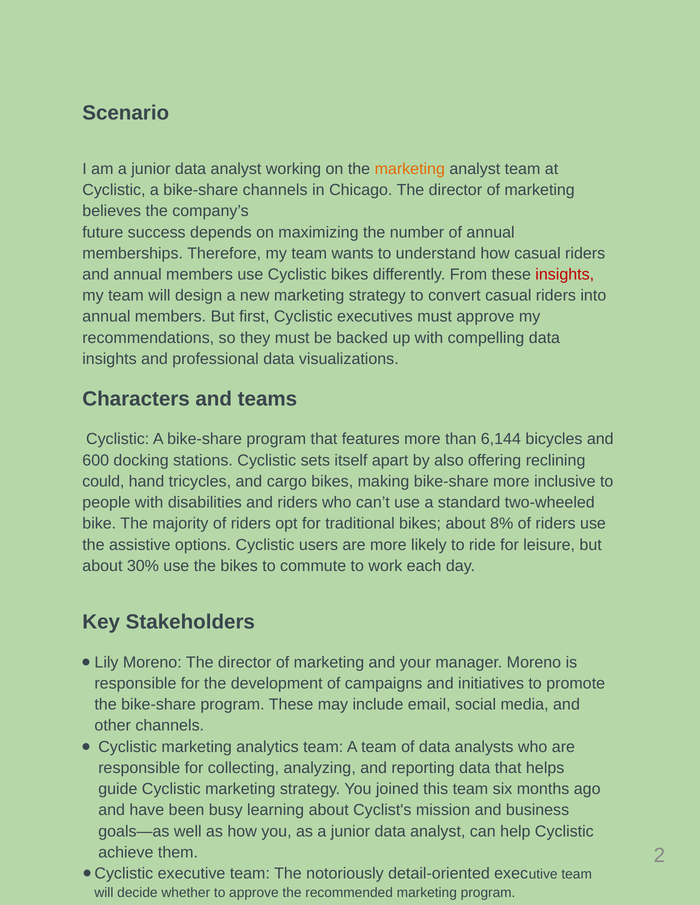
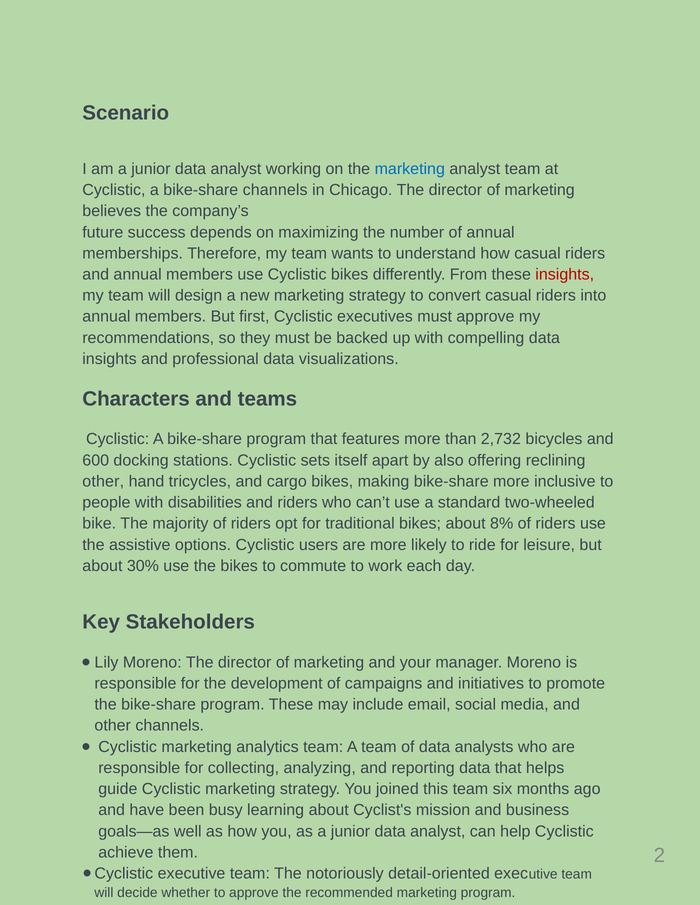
marketing at (410, 169) colour: orange -> blue
6,144: 6,144 -> 2,732
could at (103, 482): could -> other
